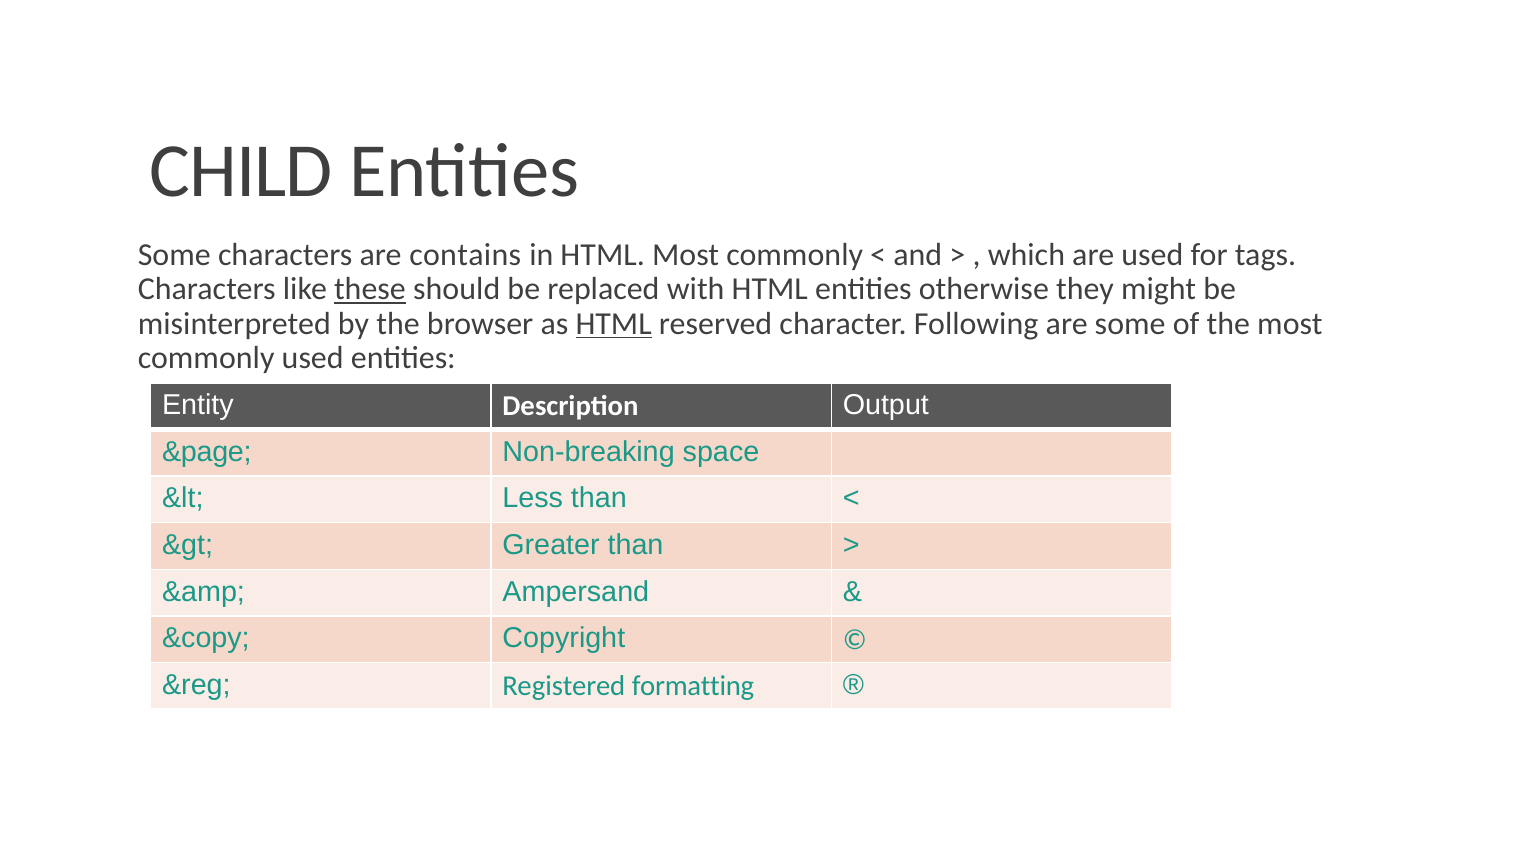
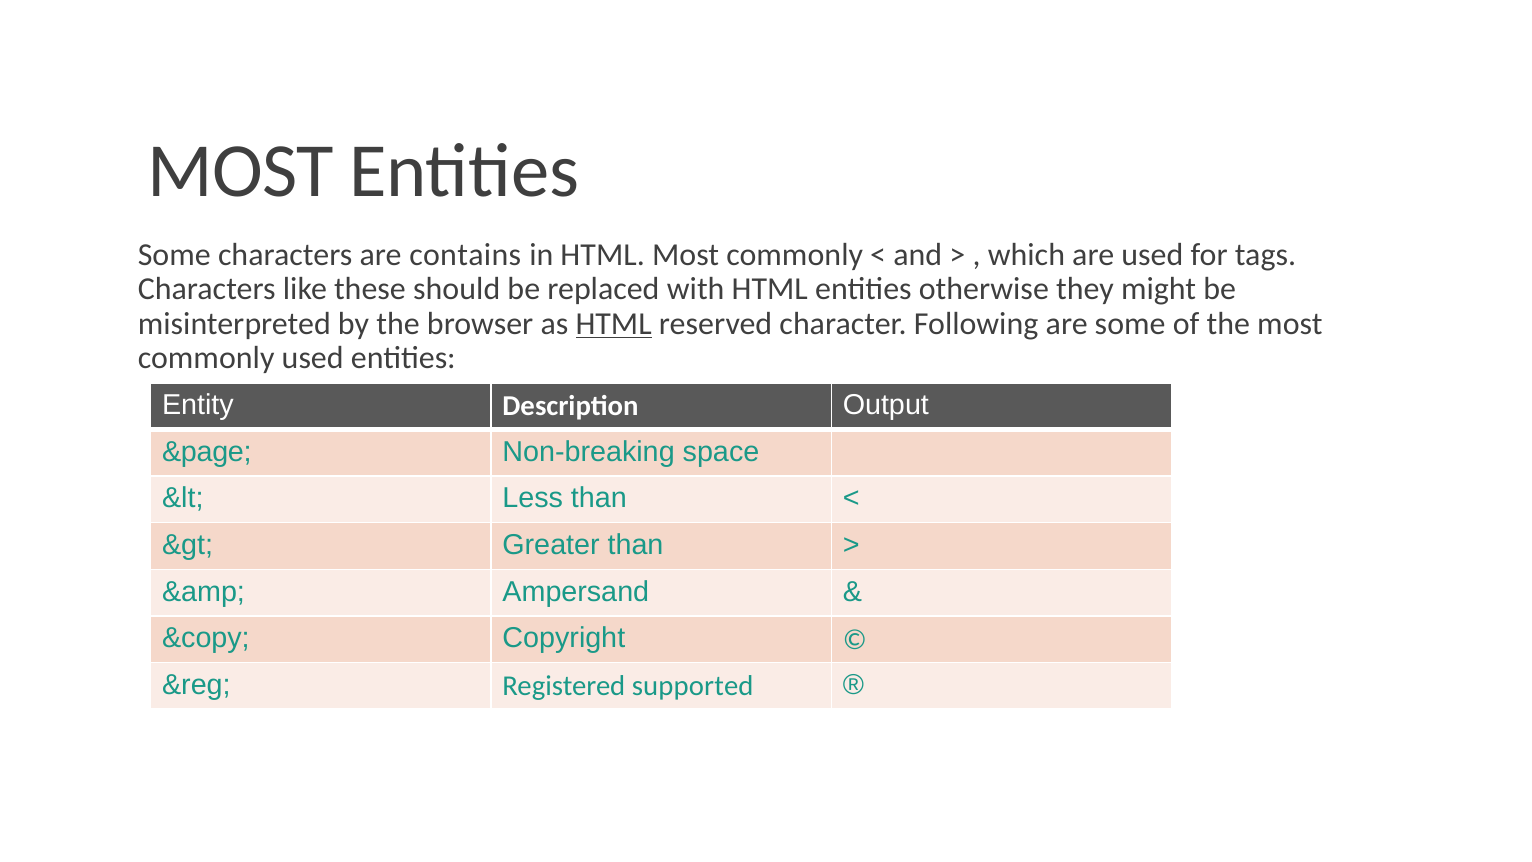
CHILD at (241, 172): CHILD -> MOST
these underline: present -> none
formatting: formatting -> supported
